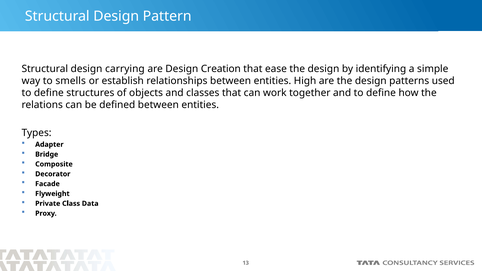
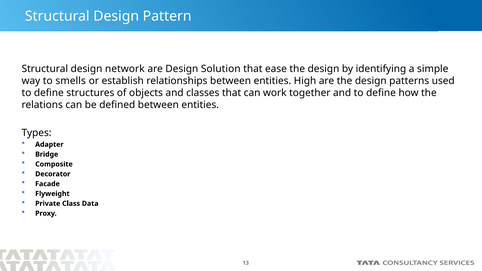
carrying: carrying -> network
Creation: Creation -> Solution
